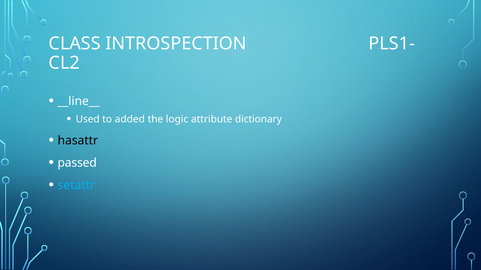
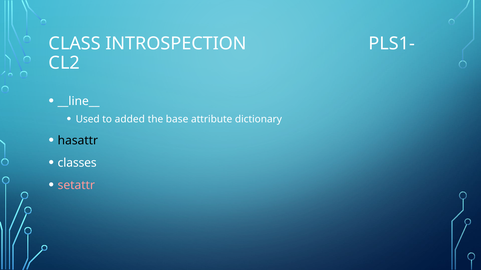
logic: logic -> base
passed: passed -> classes
setattr colour: light blue -> pink
